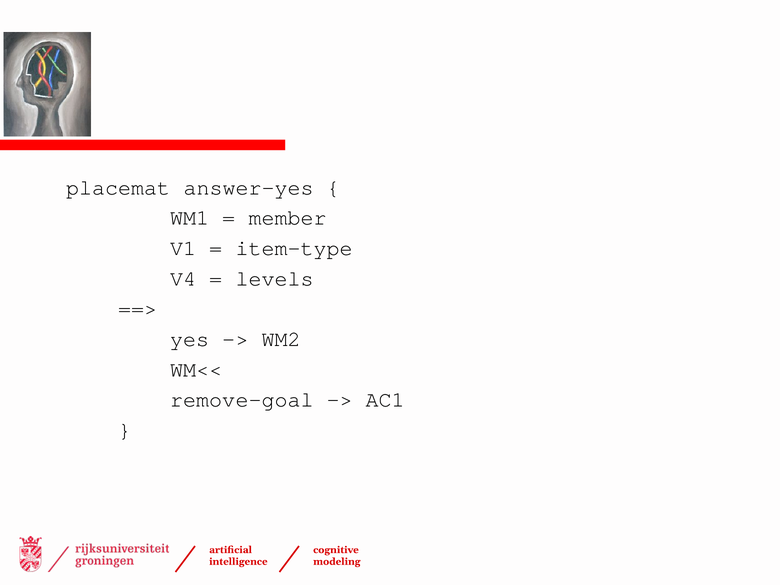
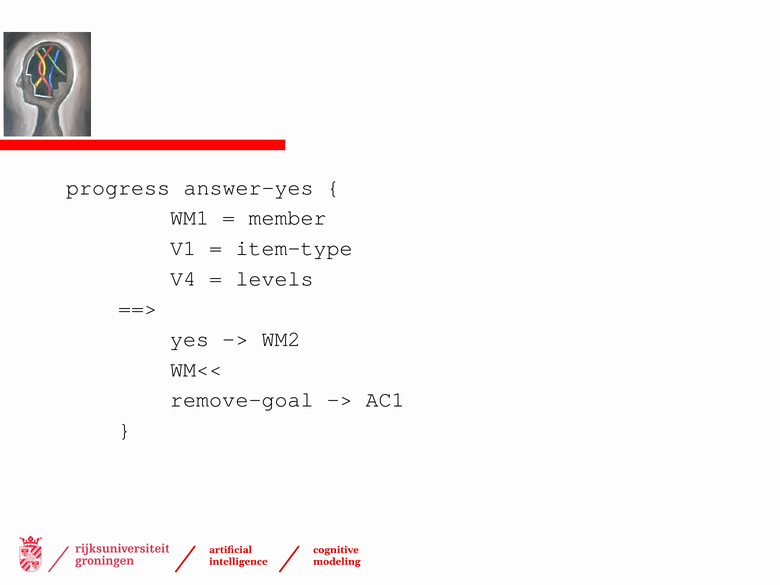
placemat: placemat -> progress
